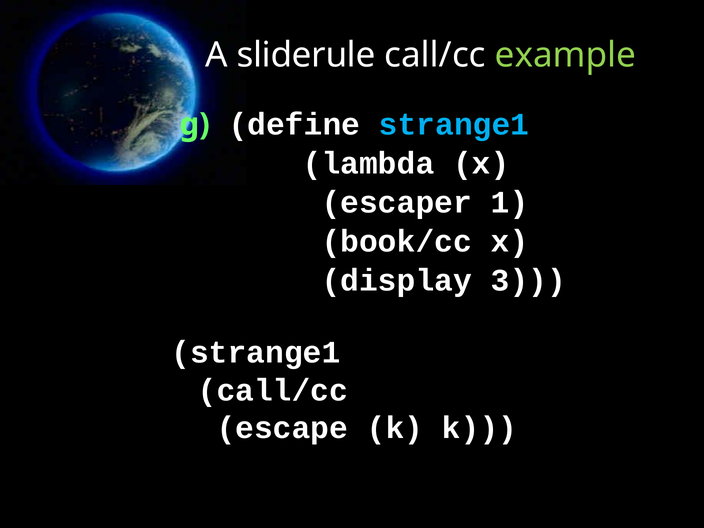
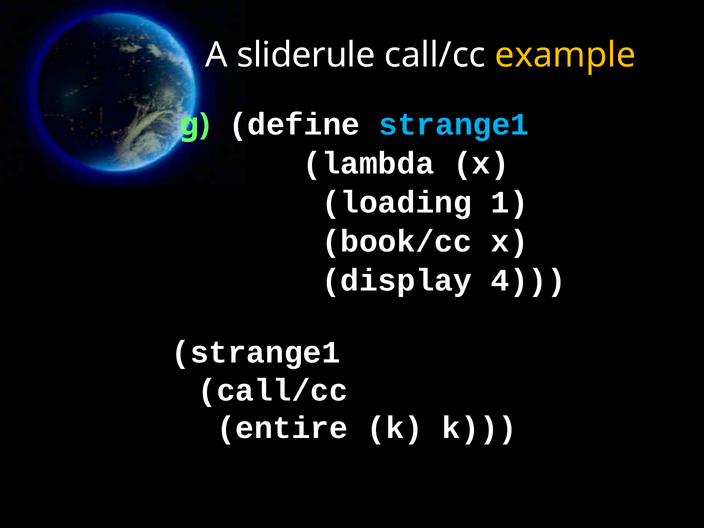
example colour: light green -> yellow
escaper: escaper -> loading
3: 3 -> 4
escape: escape -> entire
